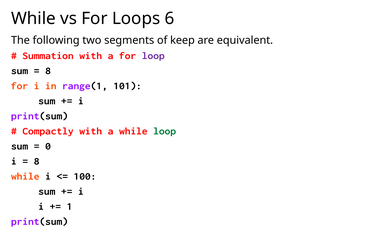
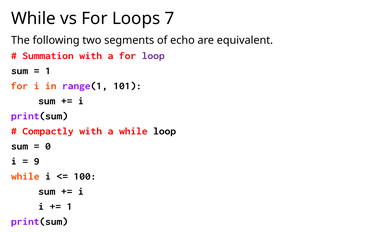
6: 6 -> 7
keep: keep -> echo
8 at (48, 71): 8 -> 1
loop at (165, 131) colour: green -> black
8 at (37, 161): 8 -> 9
